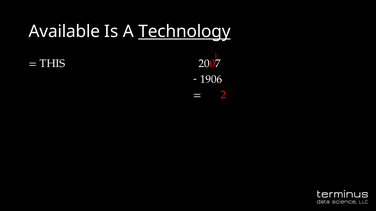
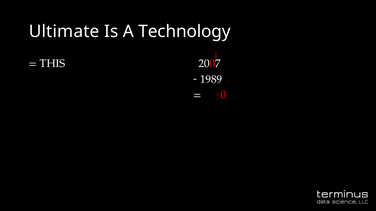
Available: Available -> Ultimate
Technology underline: present -> none
1906: 1906 -> 1989
2: 2 -> 0
